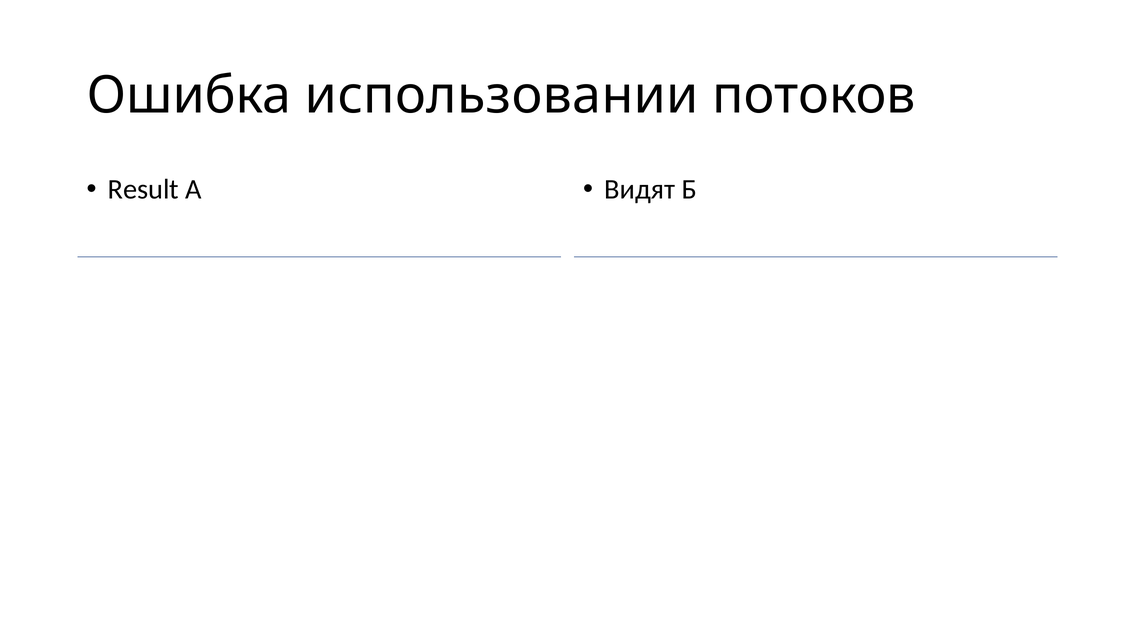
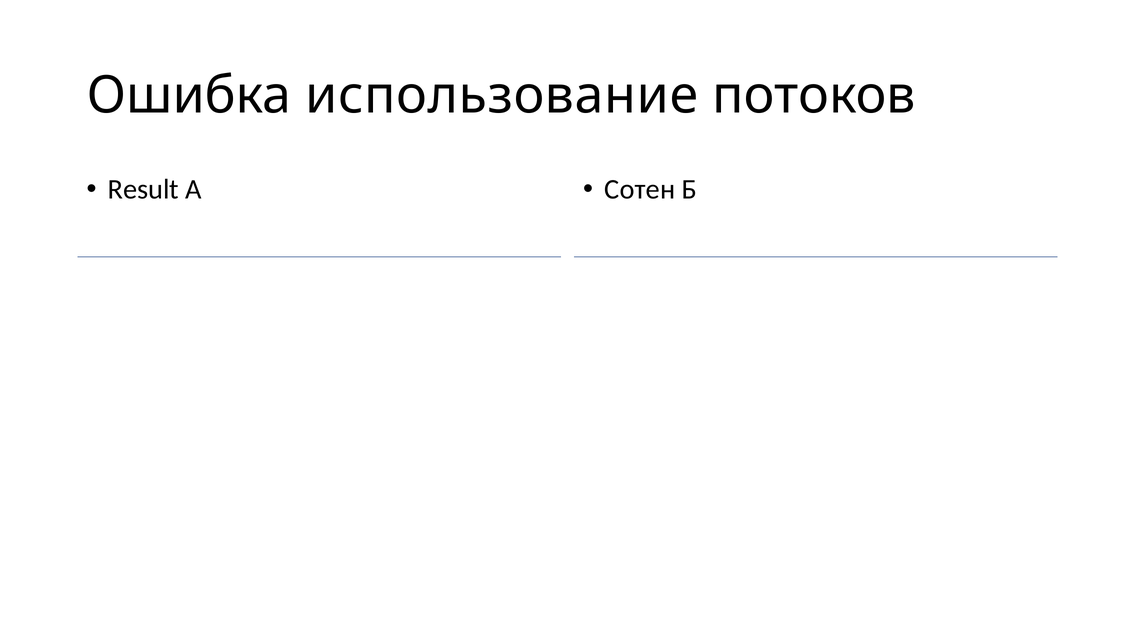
использовании: использовании -> использование
Видят: Видят -> Сотен
